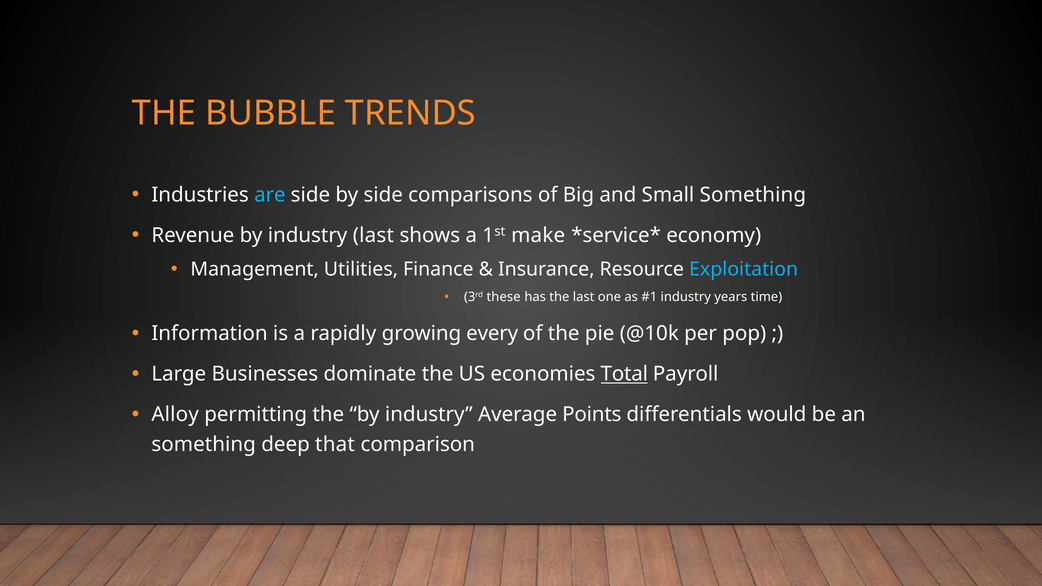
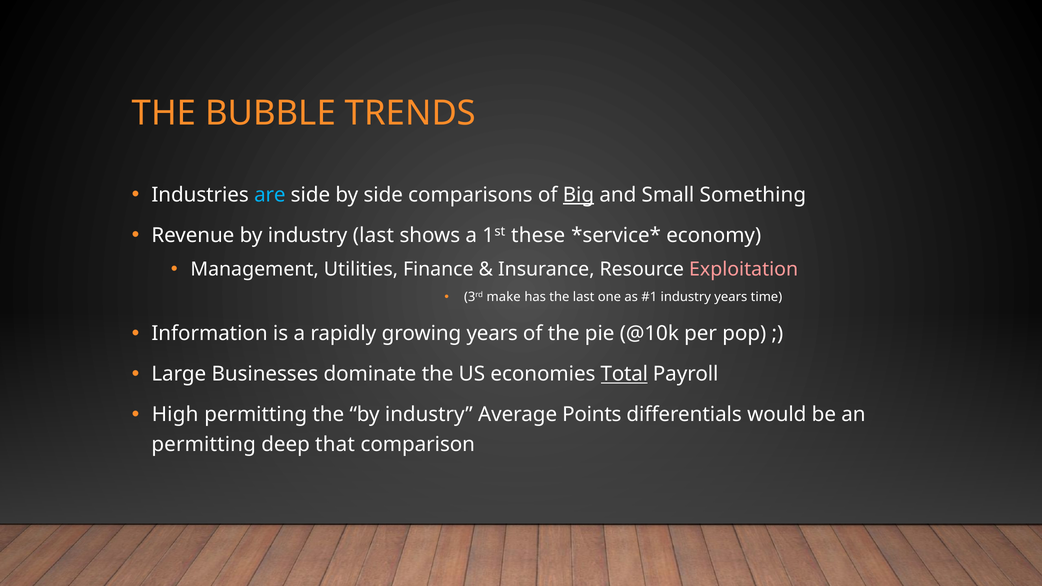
Big underline: none -> present
make: make -> these
Exploitation colour: light blue -> pink
these: these -> make
growing every: every -> years
Alloy: Alloy -> High
something at (204, 444): something -> permitting
